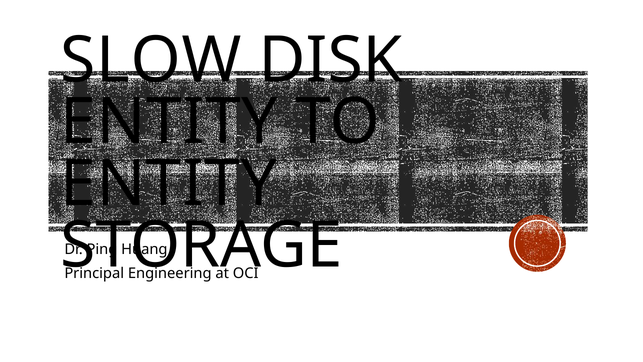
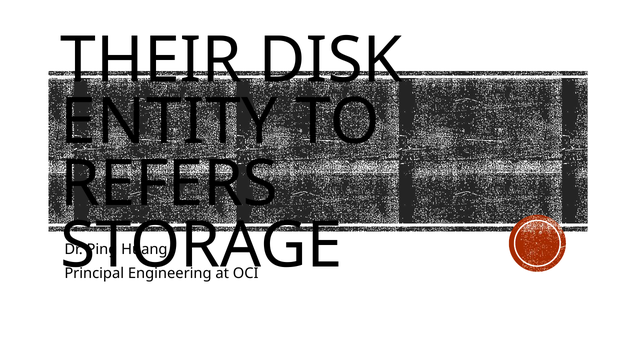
SLOW: SLOW -> THEIR
ENTITY at (169, 184): ENTITY -> REFERS
